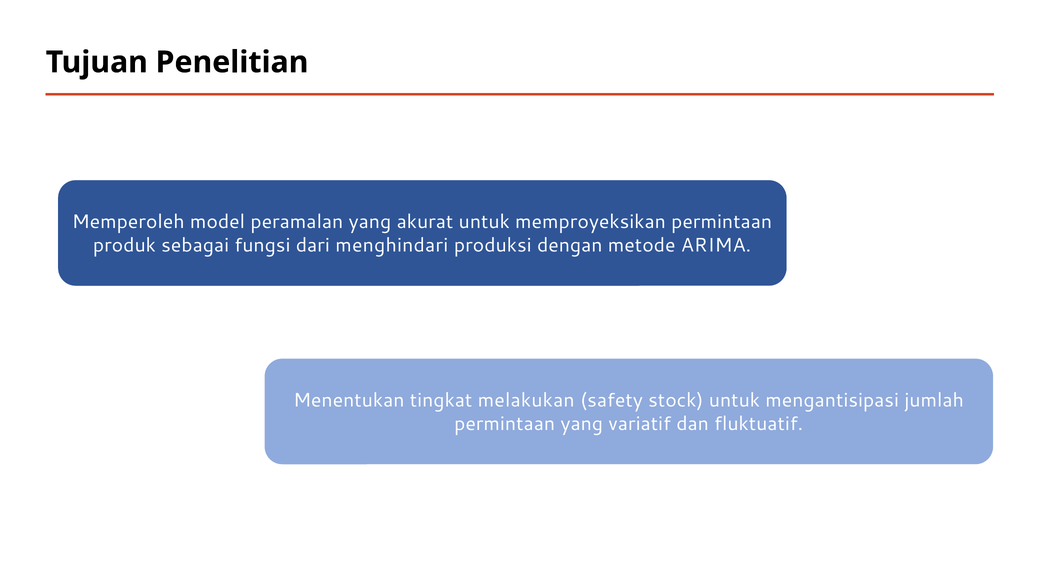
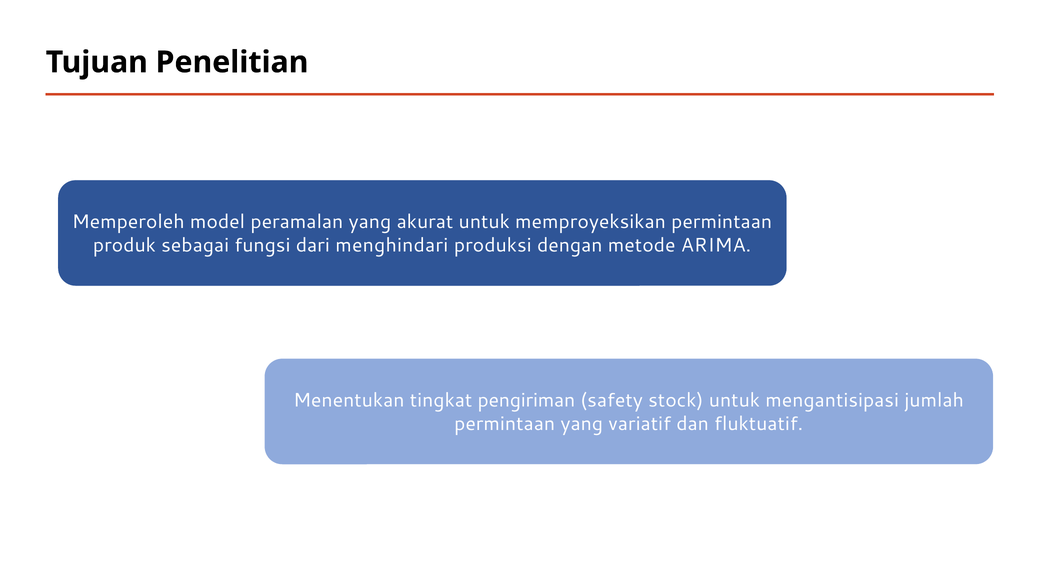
melakukan: melakukan -> pengiriman
